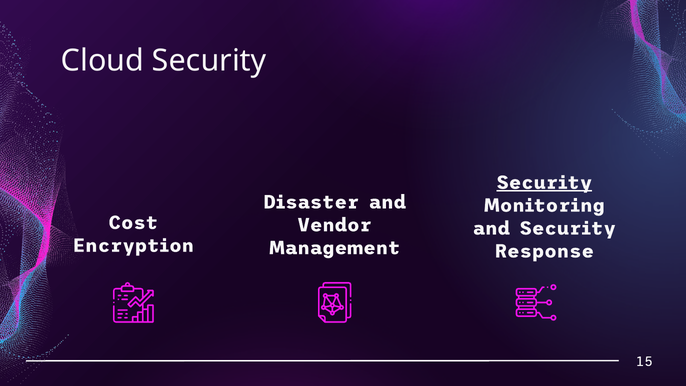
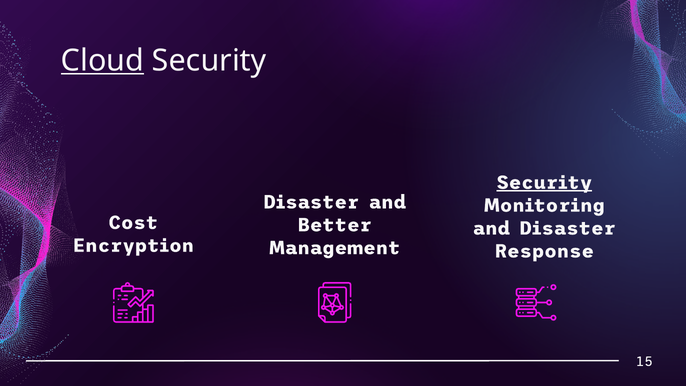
Cloud underline: none -> present
Vendor: Vendor -> Better
and Security: Security -> Disaster
